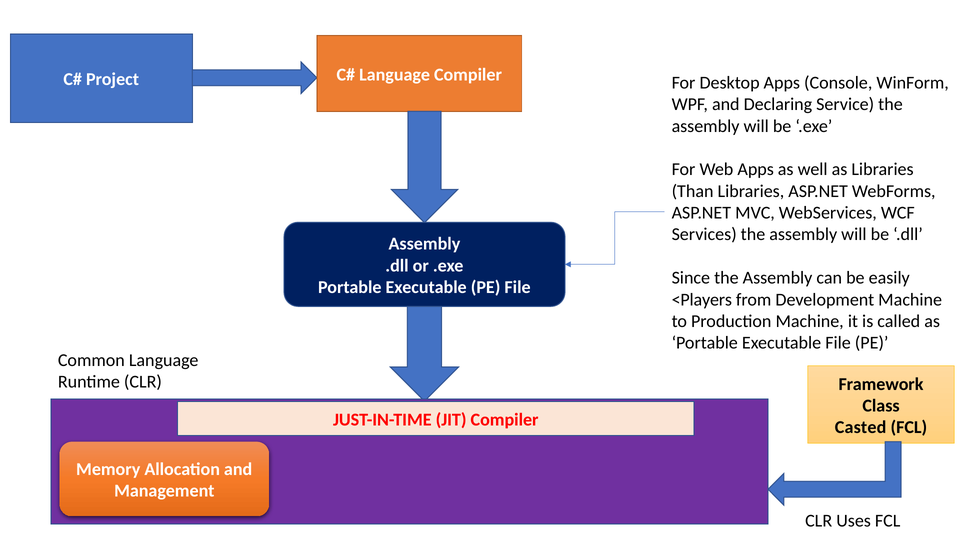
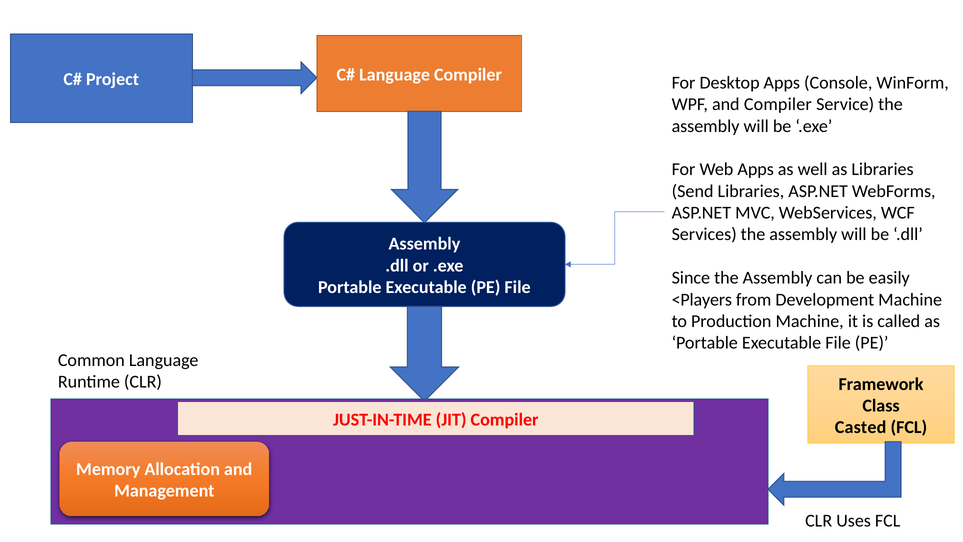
and Declaring: Declaring -> Compiler
Than: Than -> Send
